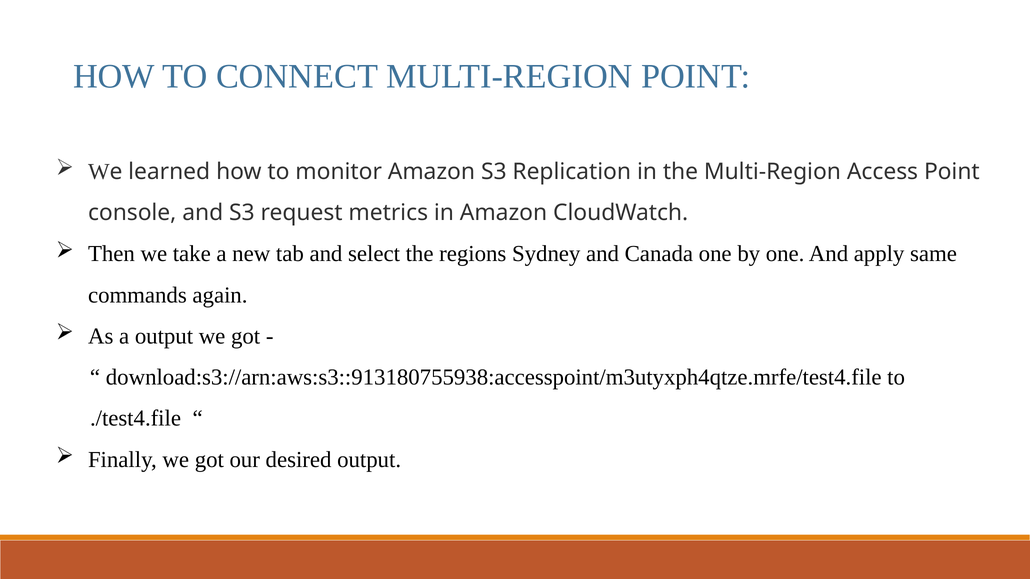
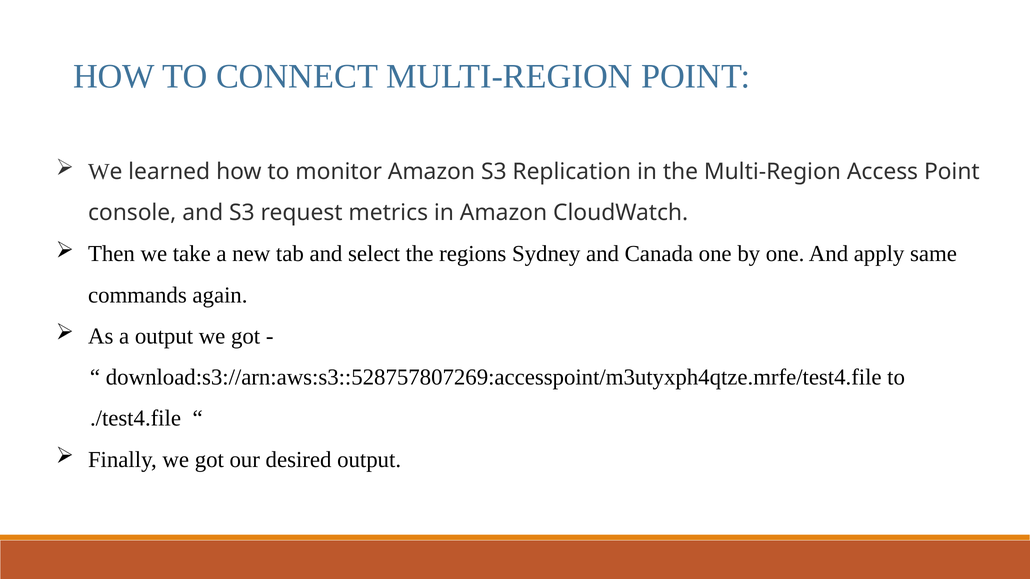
download:s3://arn:aws:s3::913180755938:accesspoint/m3utyxph4qtze.mrfe/test4.file: download:s3://arn:aws:s3::913180755938:accesspoint/m3utyxph4qtze.mrfe/test4.file -> download:s3://arn:aws:s3::528757807269:accesspoint/m3utyxph4qtze.mrfe/test4.file
